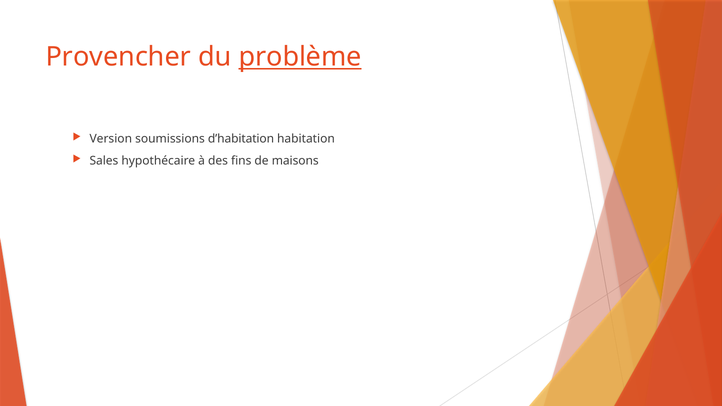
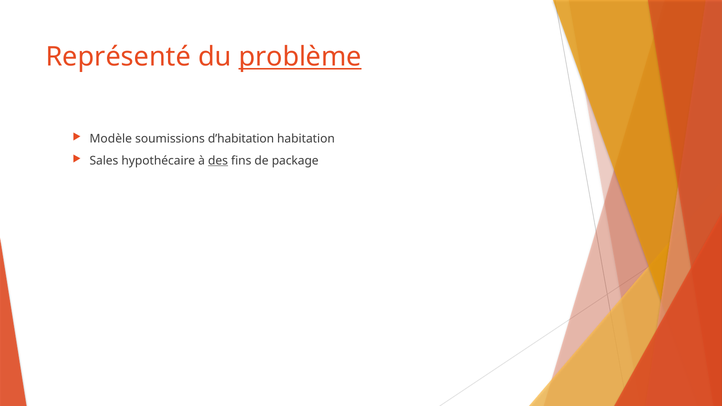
Provencher: Provencher -> Représenté
Version: Version -> Modèle
des underline: none -> present
maisons: maisons -> package
